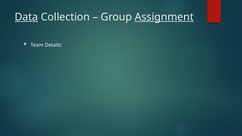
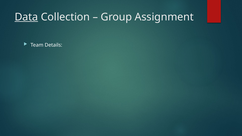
Assignment underline: present -> none
